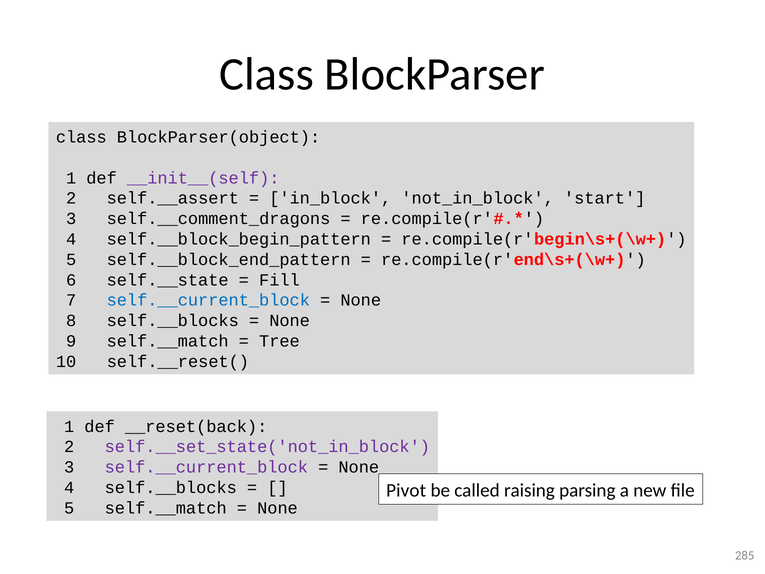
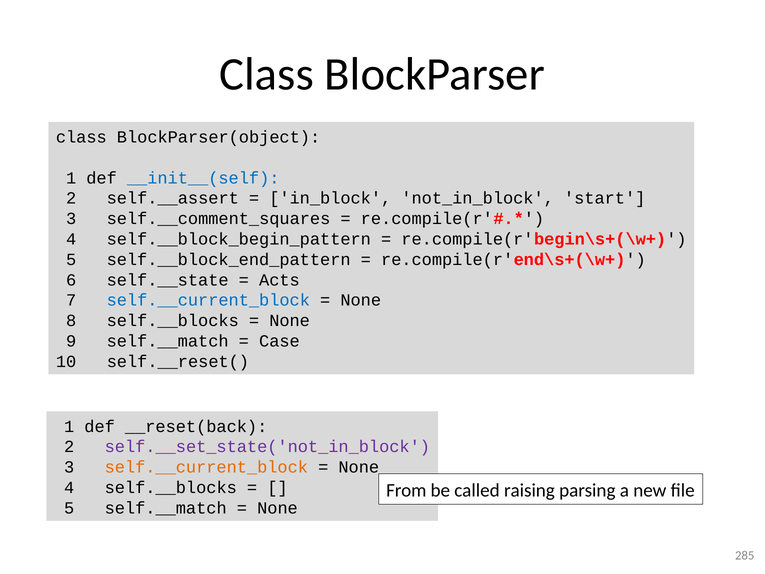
__init__(self colour: purple -> blue
self.__comment_dragons: self.__comment_dragons -> self.__comment_squares
Fill: Fill -> Acts
Tree: Tree -> Case
self.__current_block at (206, 467) colour: purple -> orange
Pivot: Pivot -> From
